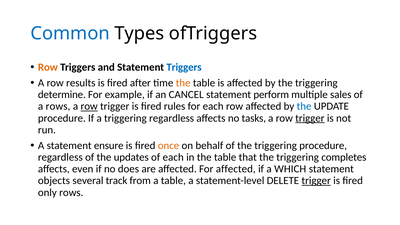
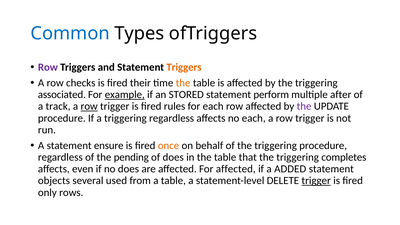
Row at (48, 67) colour: orange -> purple
Triggers at (184, 67) colour: blue -> orange
results: results -> checks
after: after -> their
determine: determine -> associated
example underline: none -> present
CANCEL: CANCEL -> STORED
sales: sales -> after
a rows: rows -> track
the at (304, 106) colour: blue -> purple
no tasks: tasks -> each
trigger at (310, 118) underline: present -> none
updates: updates -> pending
of each: each -> does
WHICH: WHICH -> ADDED
track: track -> used
